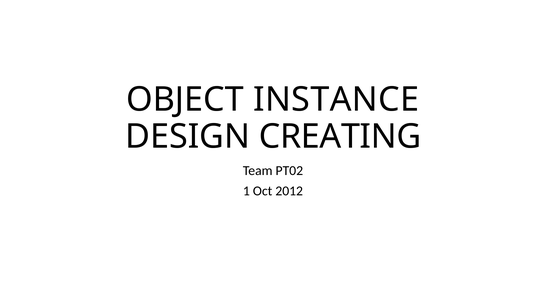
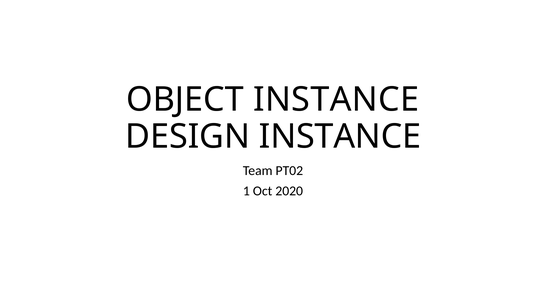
DESIGN CREATING: CREATING -> INSTANCE
2012: 2012 -> 2020
